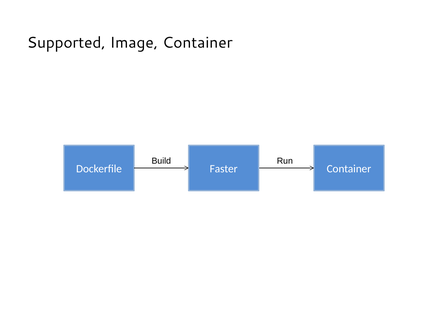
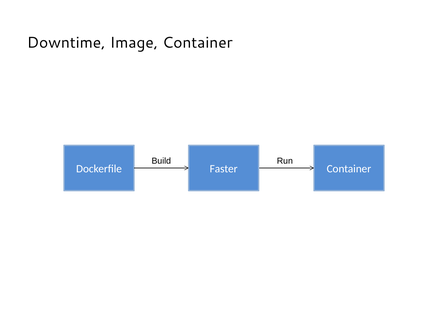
Supported: Supported -> Downtime
